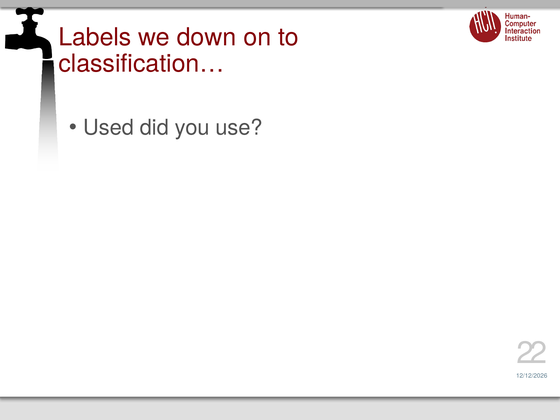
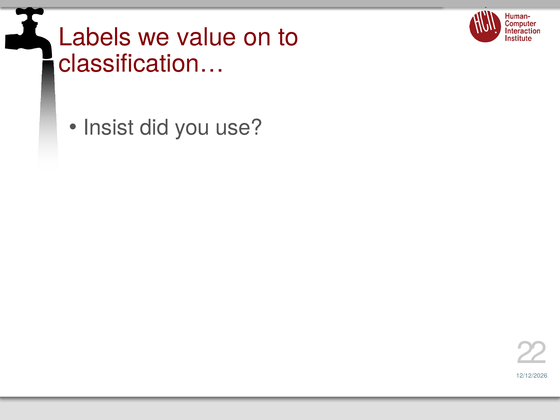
down: down -> value
Used: Used -> Insist
